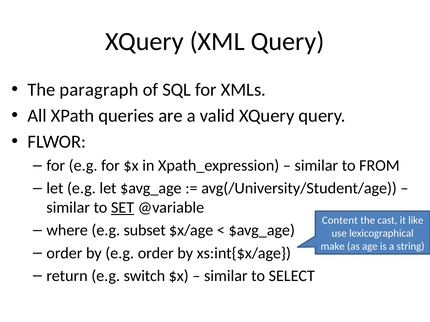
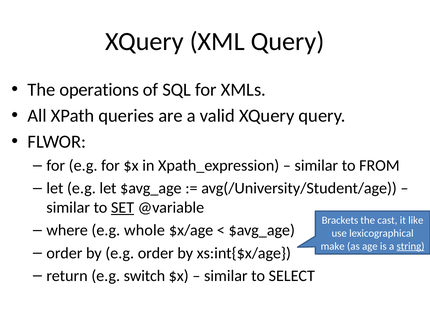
paragraph: paragraph -> operations
Content: Content -> Brackets
subset: subset -> whole
string underline: none -> present
